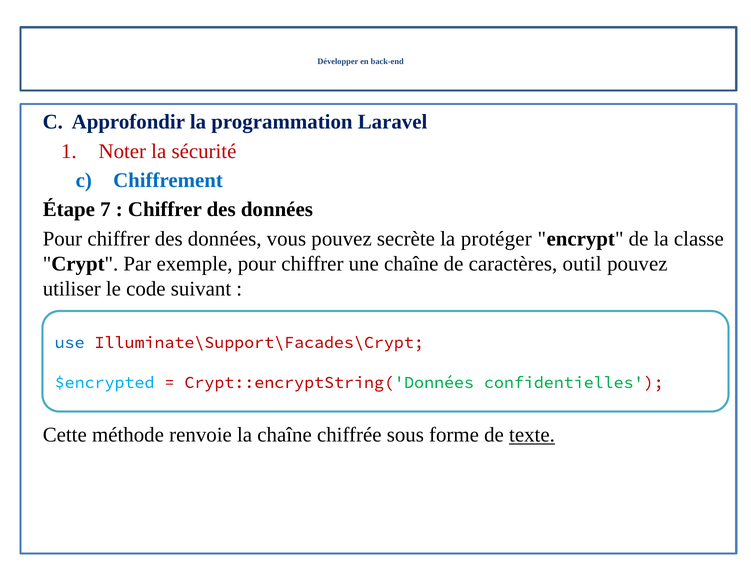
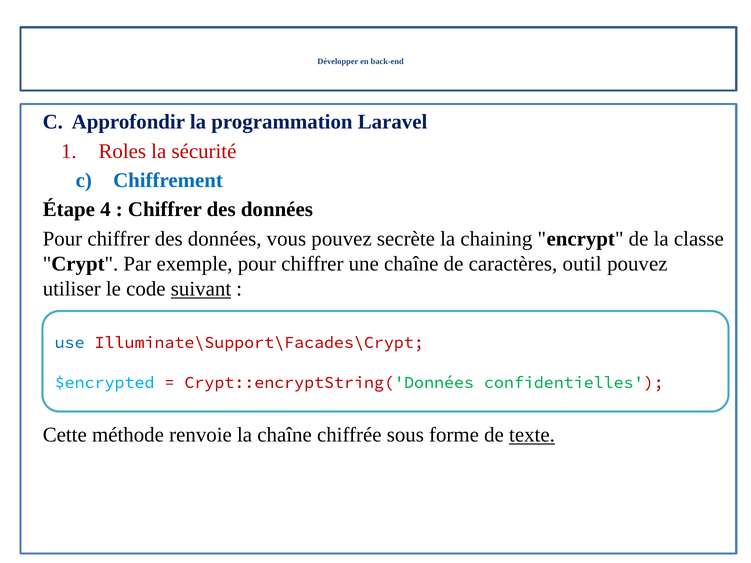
Noter: Noter -> Roles
7: 7 -> 4
protéger: protéger -> chaining
suivant underline: none -> present
